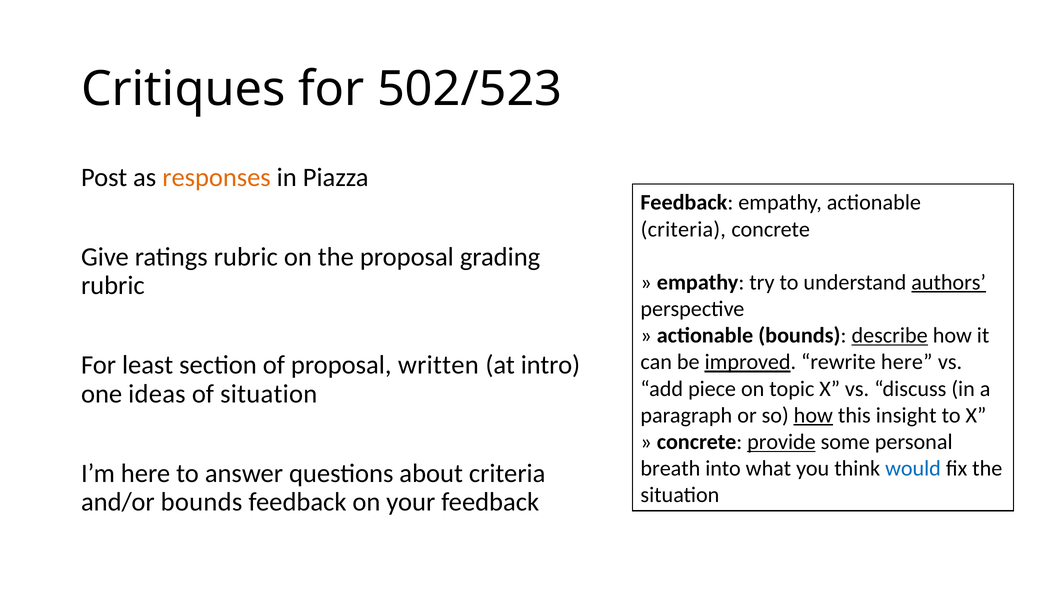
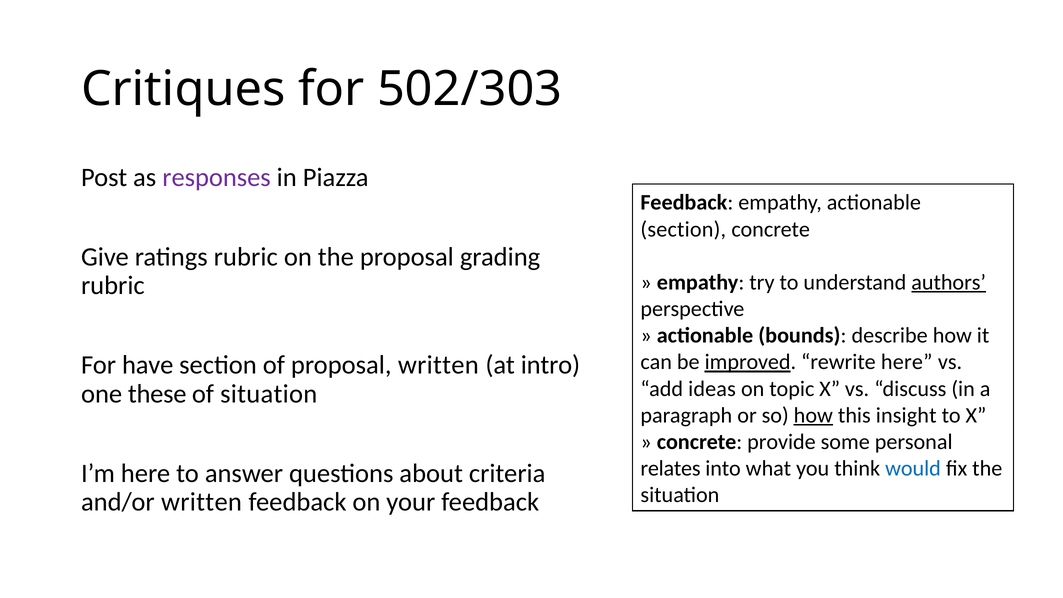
502/523: 502/523 -> 502/303
responses colour: orange -> purple
criteria at (683, 229): criteria -> section
describe underline: present -> none
least: least -> have
piece: piece -> ideas
ideas: ideas -> these
provide underline: present -> none
breath: breath -> relates
and/or bounds: bounds -> written
